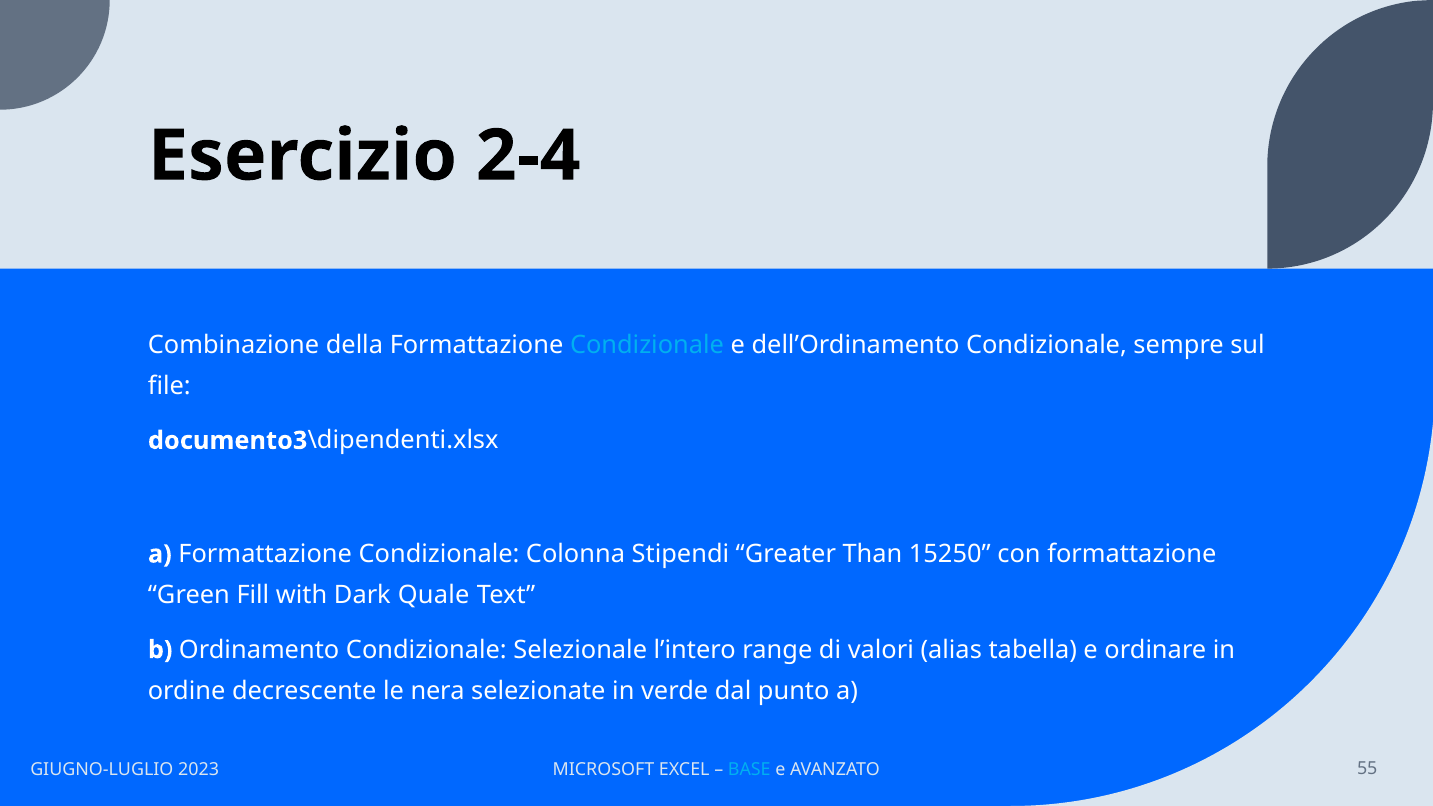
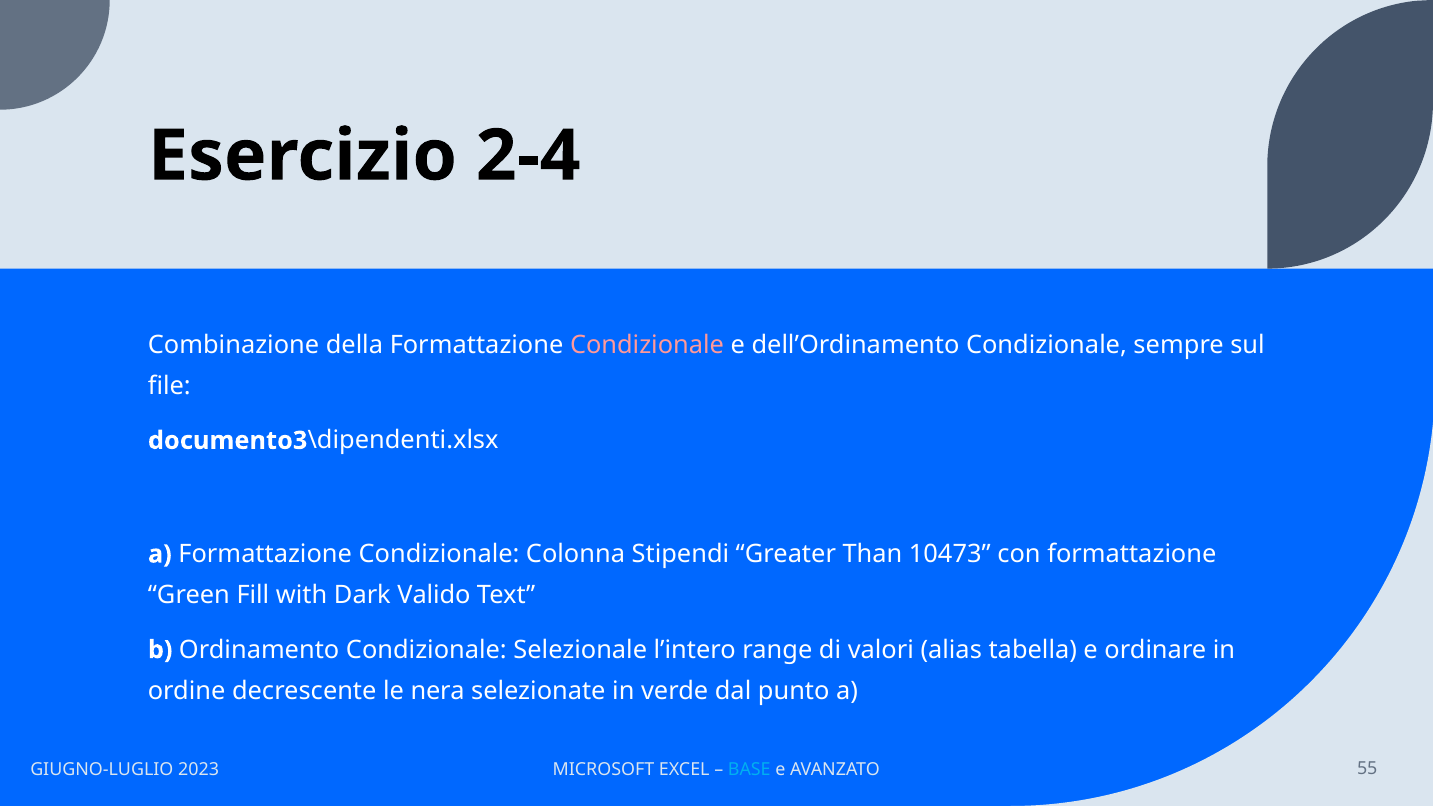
Condizionale at (647, 345) colour: light blue -> pink
15250: 15250 -> 10473
Quale: Quale -> Valido
